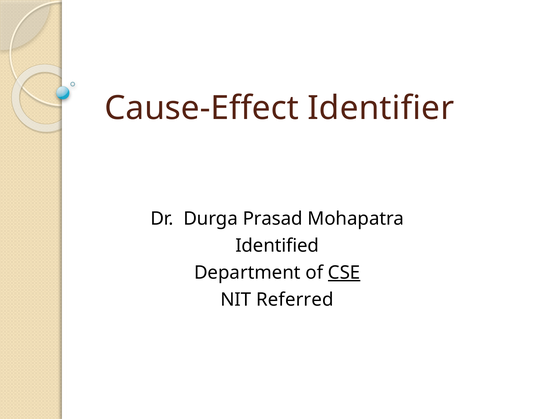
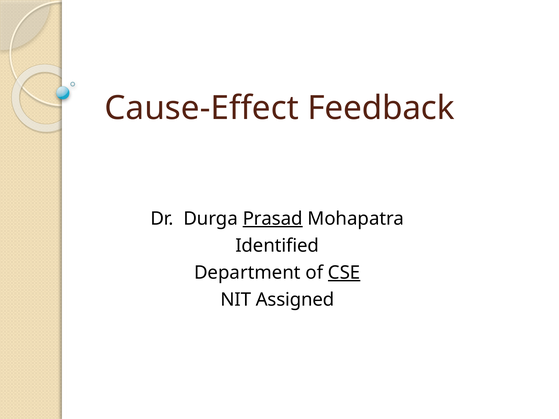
Identifier: Identifier -> Feedback
Prasad underline: none -> present
Referred: Referred -> Assigned
